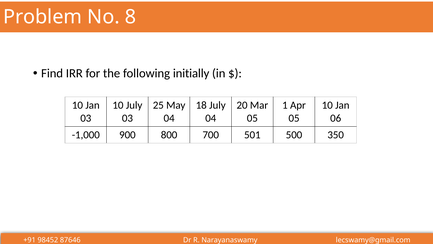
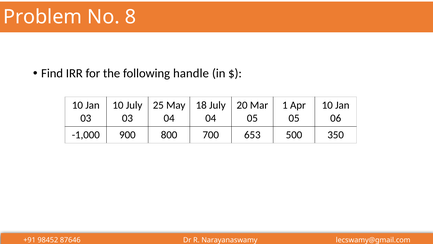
initially: initially -> handle
501: 501 -> 653
